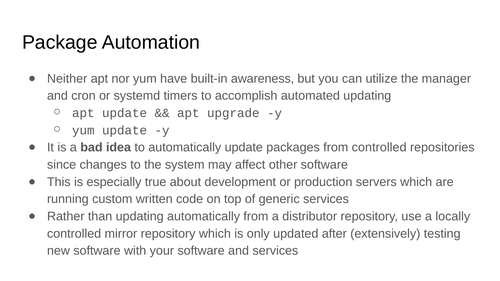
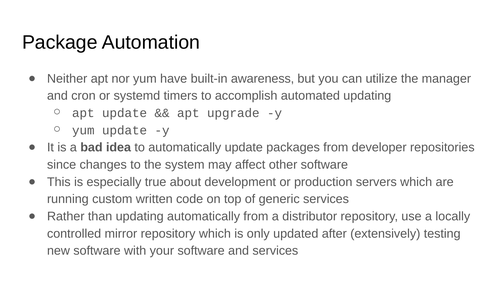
from controlled: controlled -> developer
